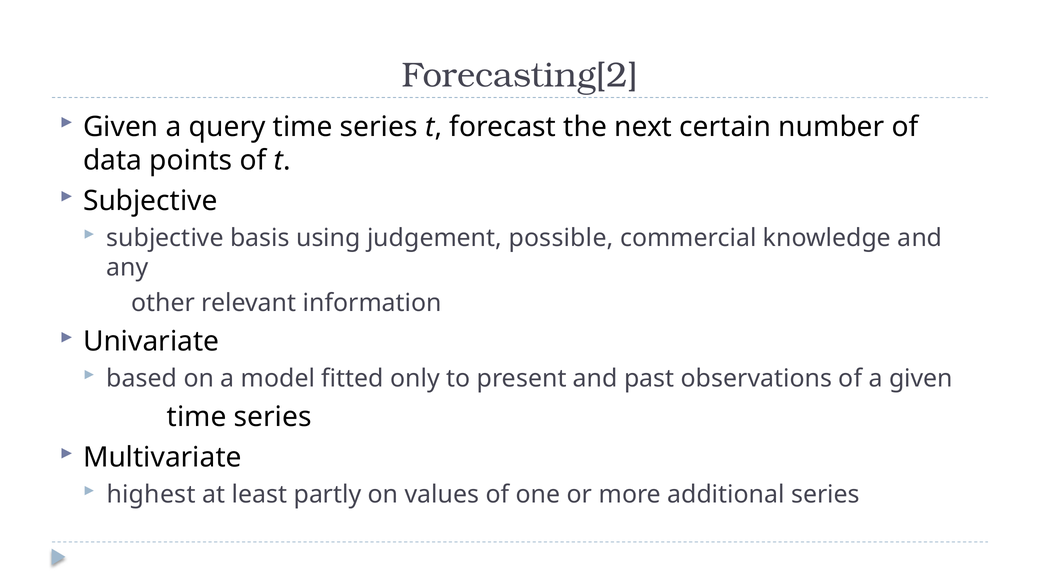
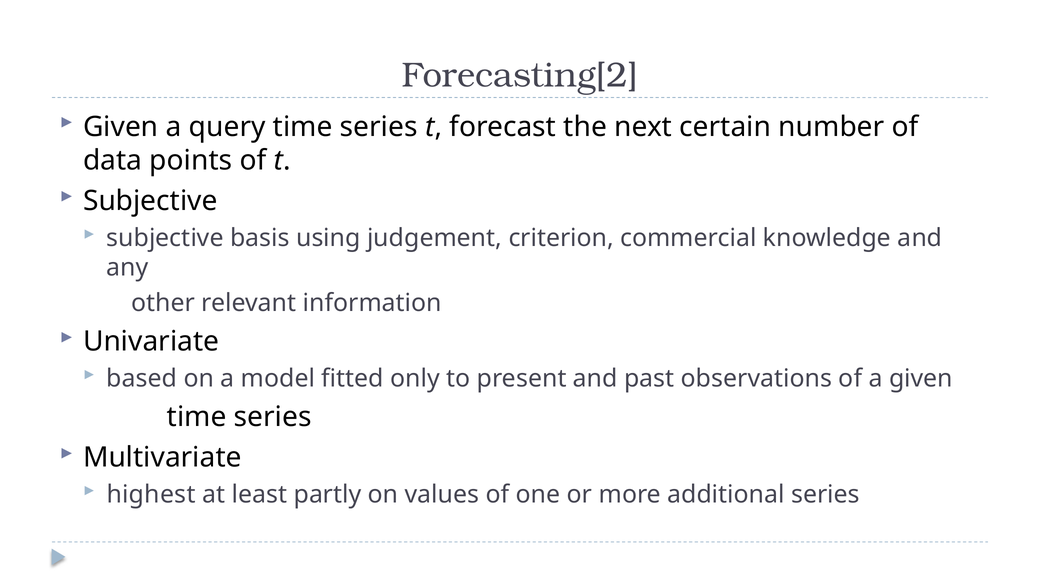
possible: possible -> criterion
